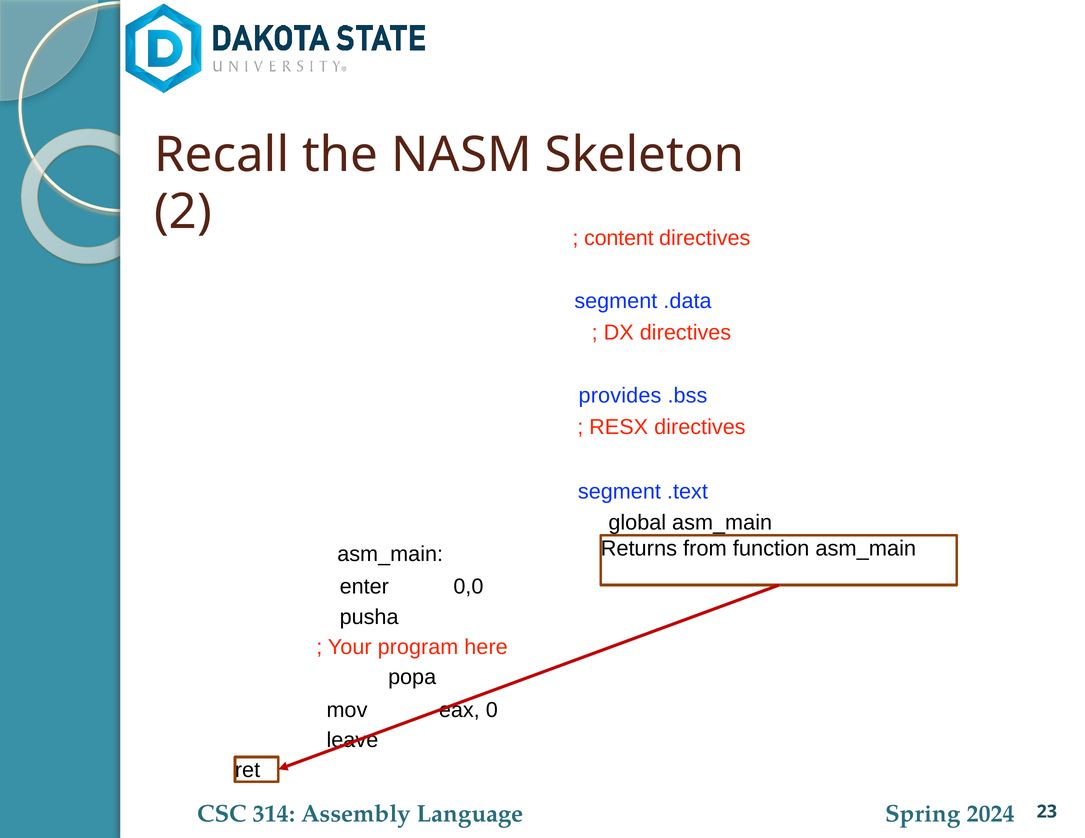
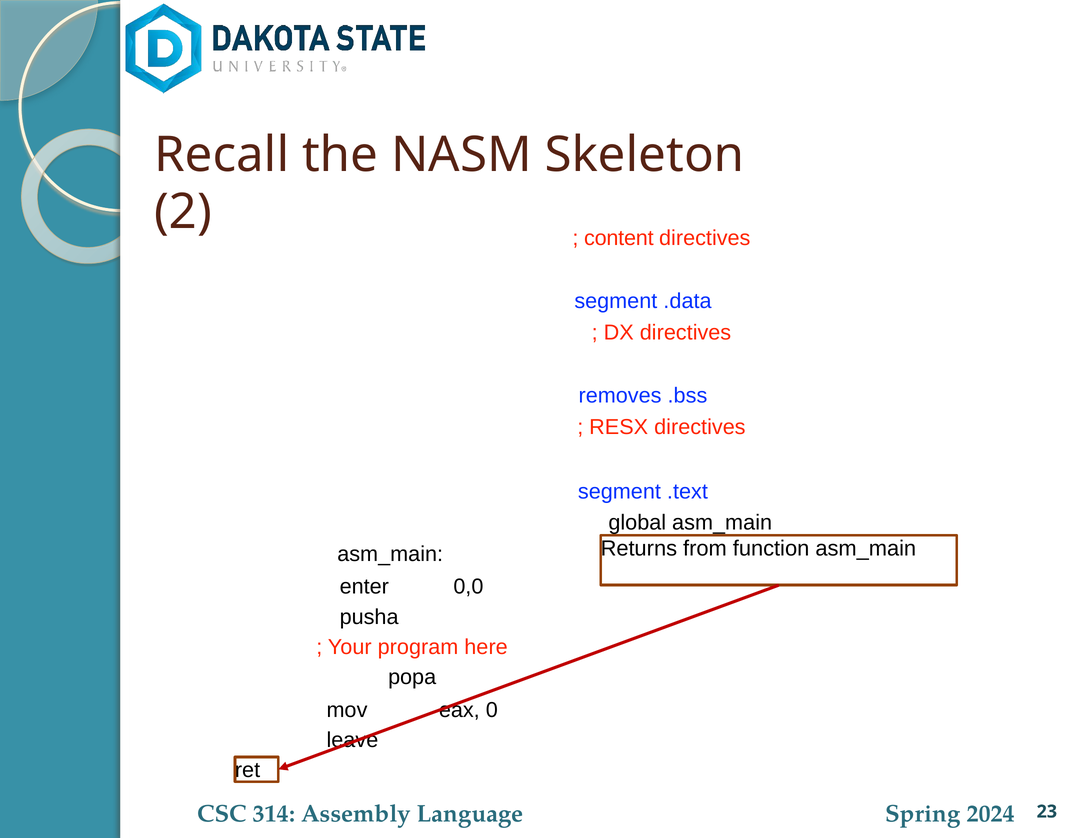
provides: provides -> removes
